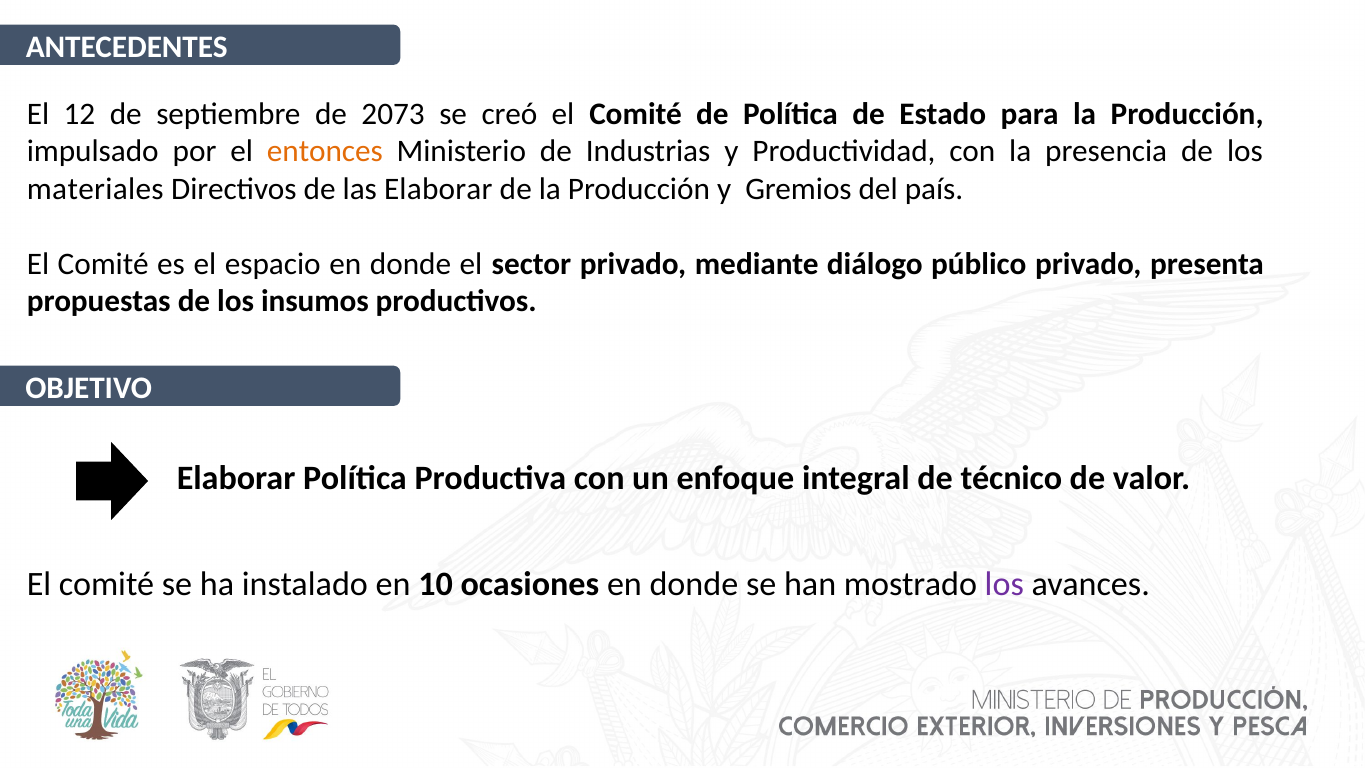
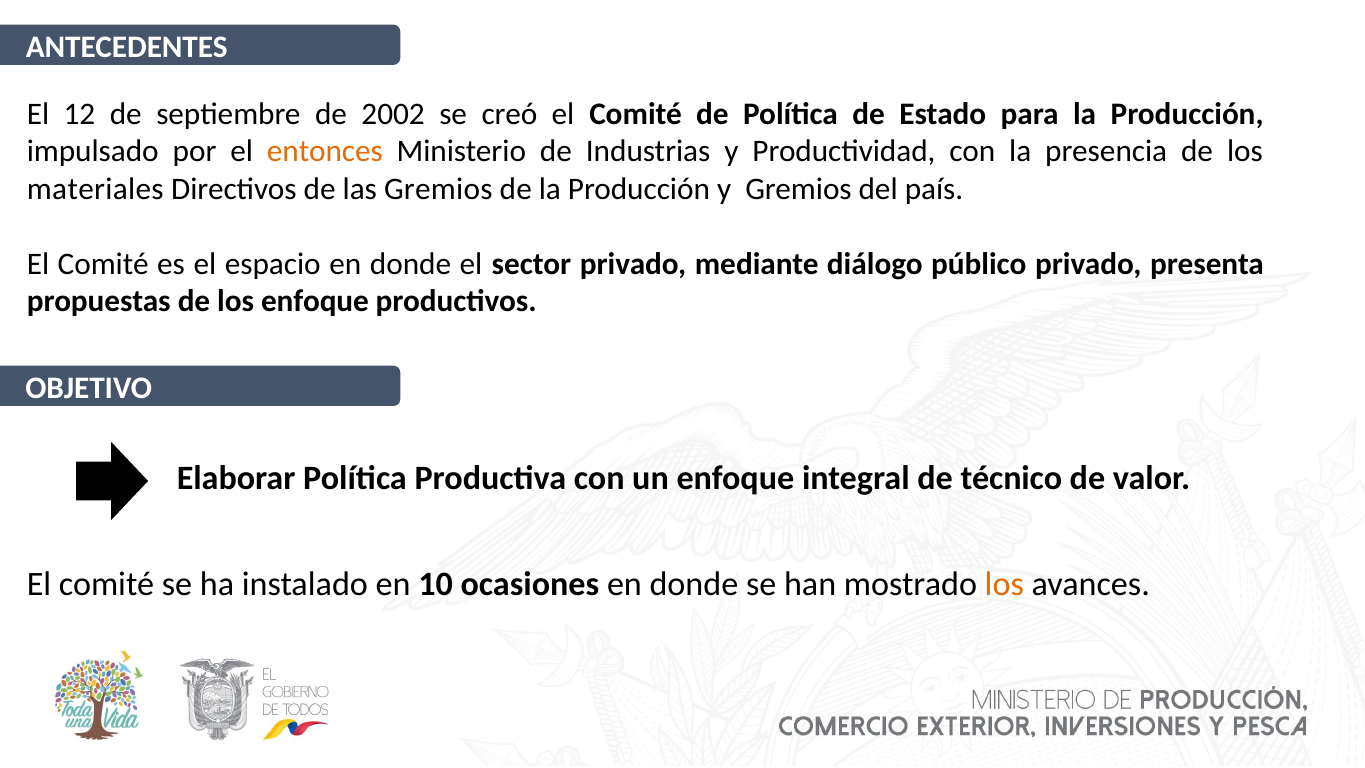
2073: 2073 -> 2002
las Elaborar: Elaborar -> Gremios
los insumos: insumos -> enfoque
los at (1004, 584) colour: purple -> orange
